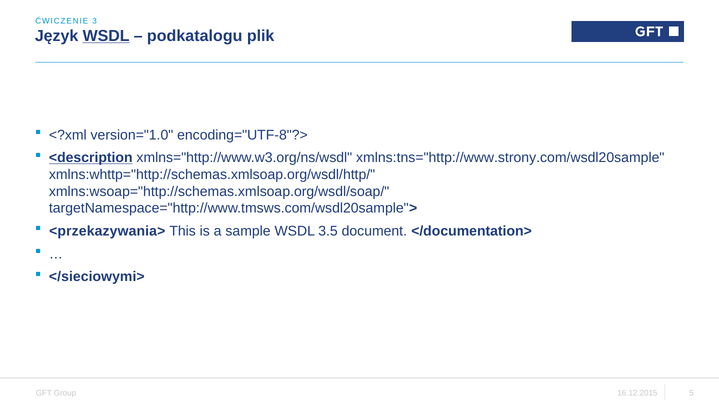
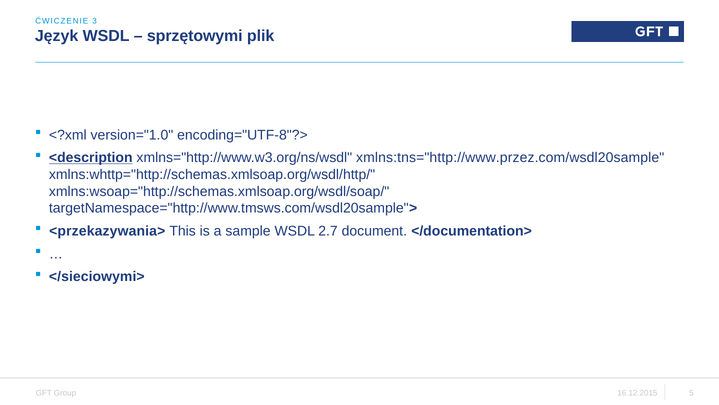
WSDL at (106, 36) underline: present -> none
podkatalogu: podkatalogu -> sprzętowymi
xmlns:tns="http://www.strony.com/wsdl20sample: xmlns:tns="http://www.strony.com/wsdl20sample -> xmlns:tns="http://www.przez.com/wsdl20sample
3.5: 3.5 -> 2.7
